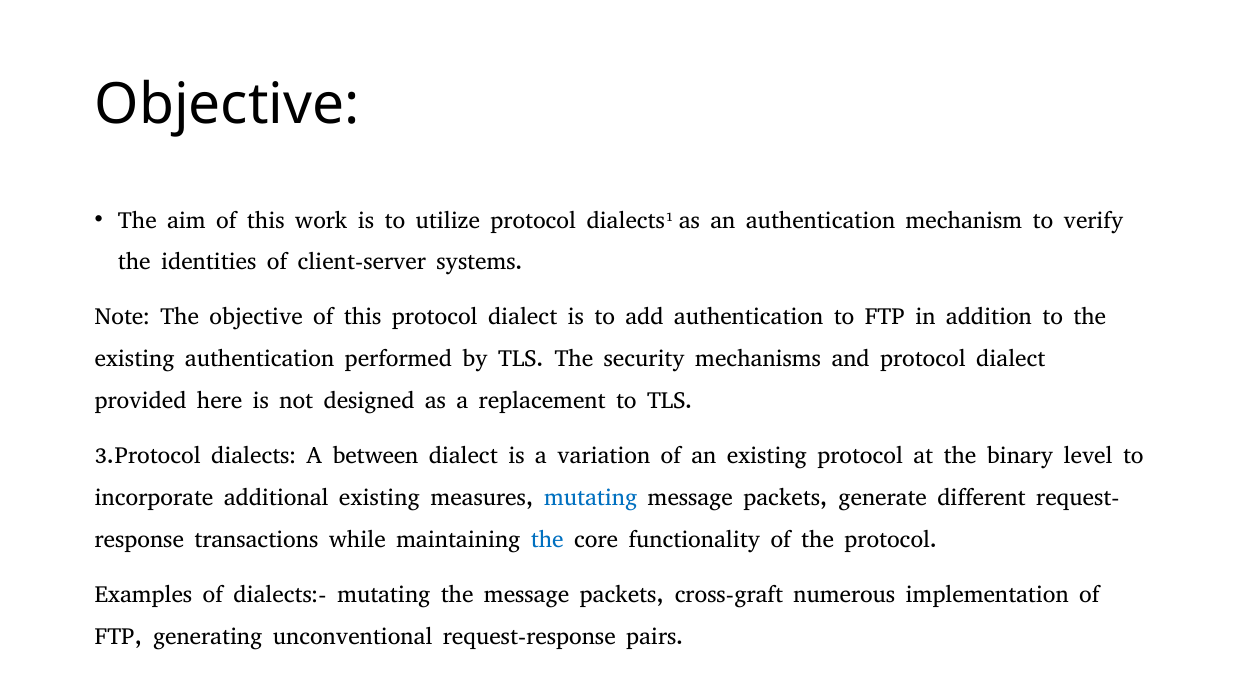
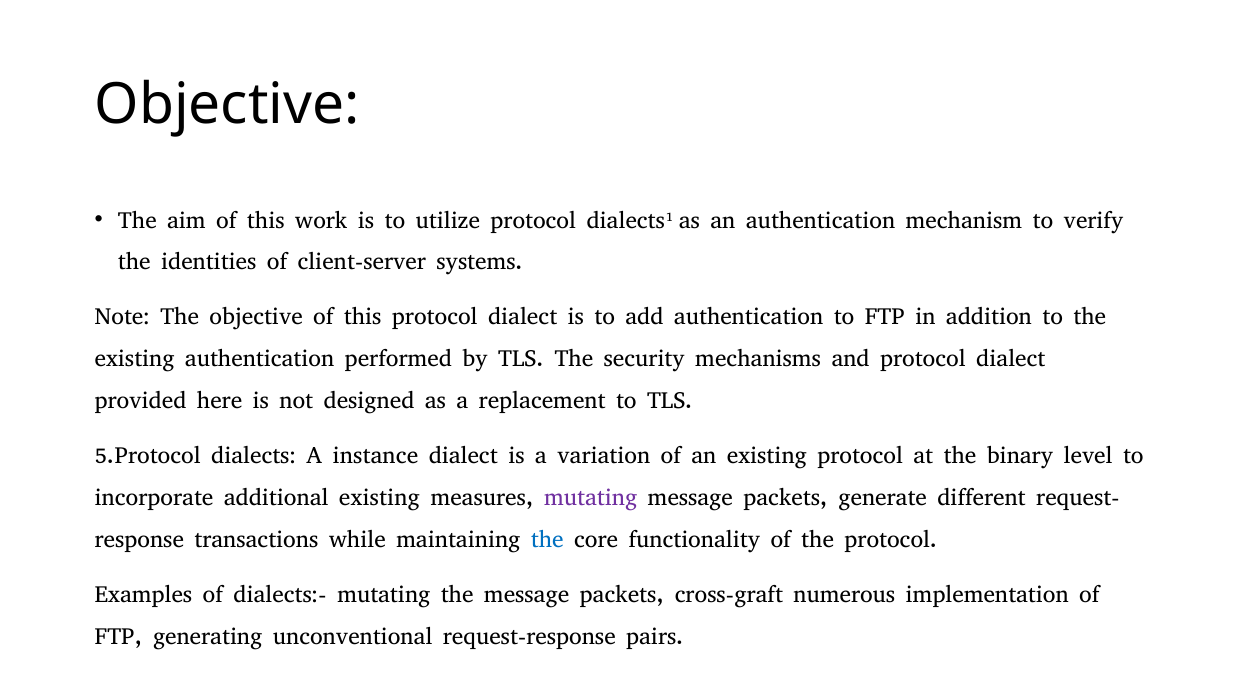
3.Protocol: 3.Protocol -> 5.Protocol
between: between -> instance
mutating at (591, 498) colour: blue -> purple
